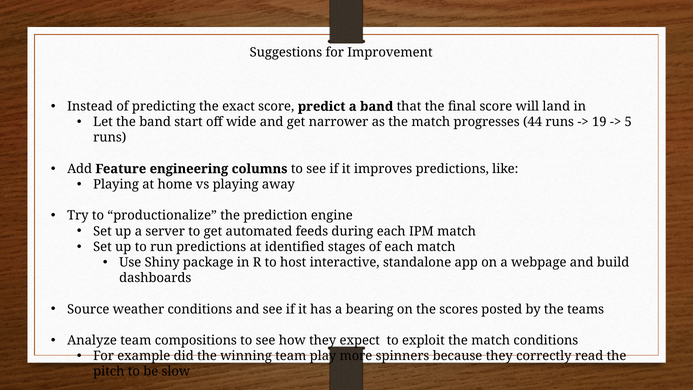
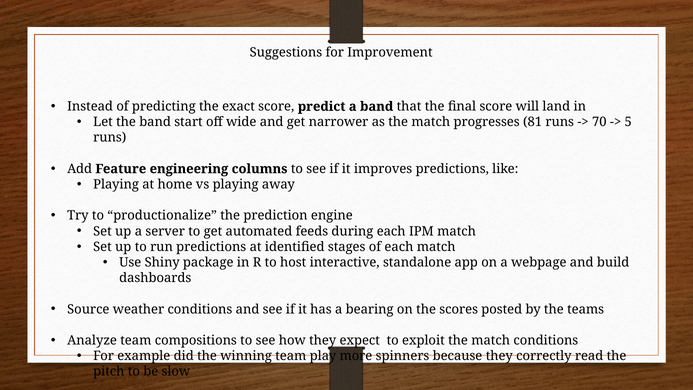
44: 44 -> 81
19: 19 -> 70
